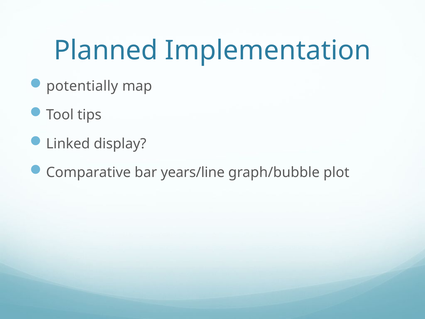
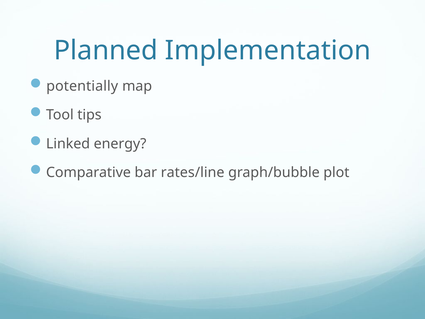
display: display -> energy
years/line: years/line -> rates/line
